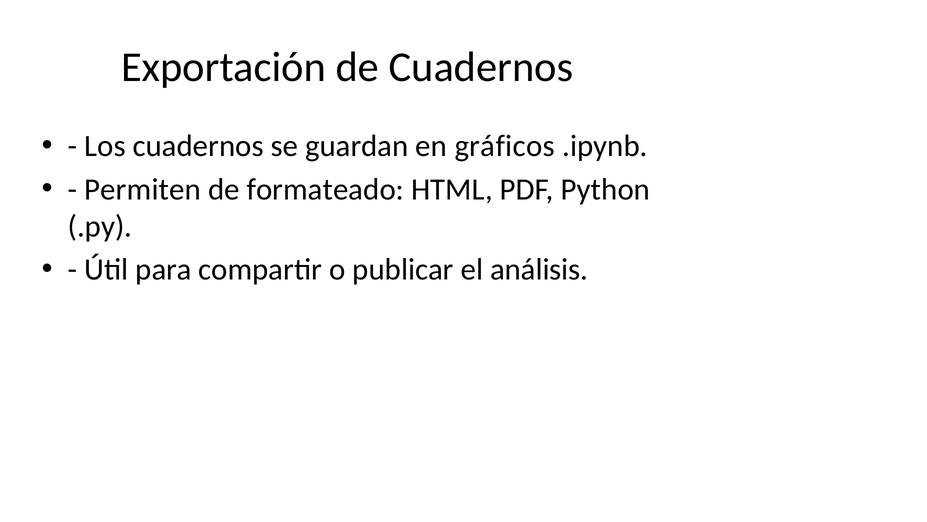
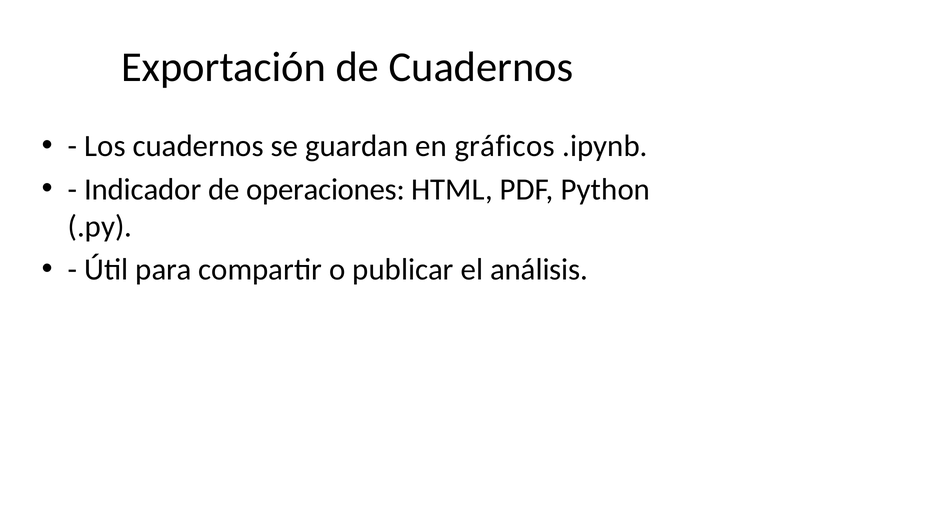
Permiten: Permiten -> Indicador
formateado: formateado -> operaciones
